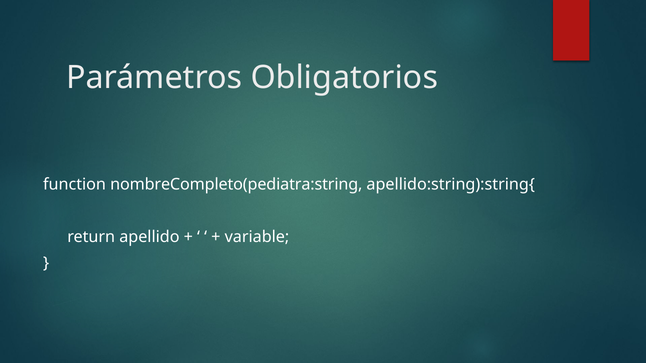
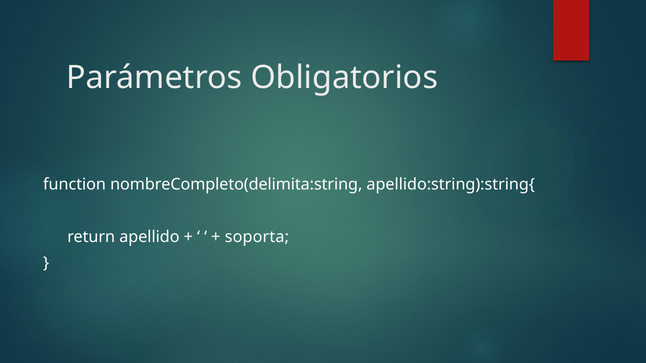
nombreCompleto(pediatra:string: nombreCompleto(pediatra:string -> nombreCompleto(delimita:string
variable: variable -> soporta
